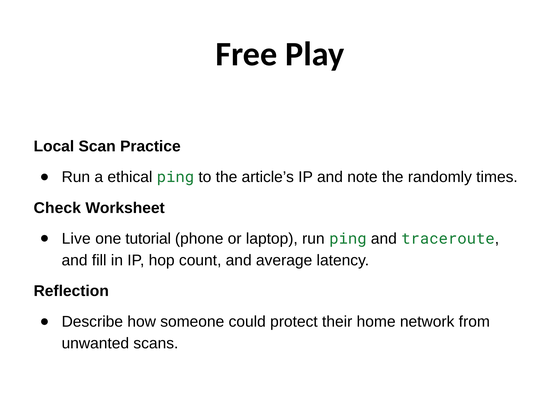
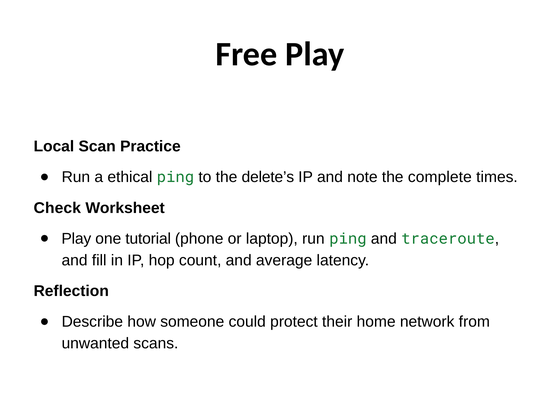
article’s: article’s -> delete’s
randomly: randomly -> complete
Live at (76, 239): Live -> Play
